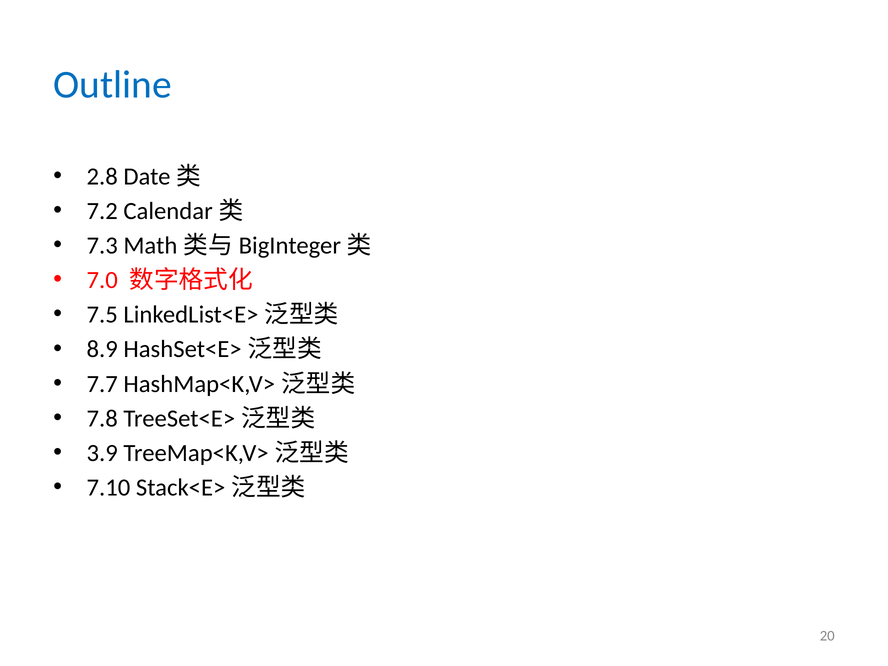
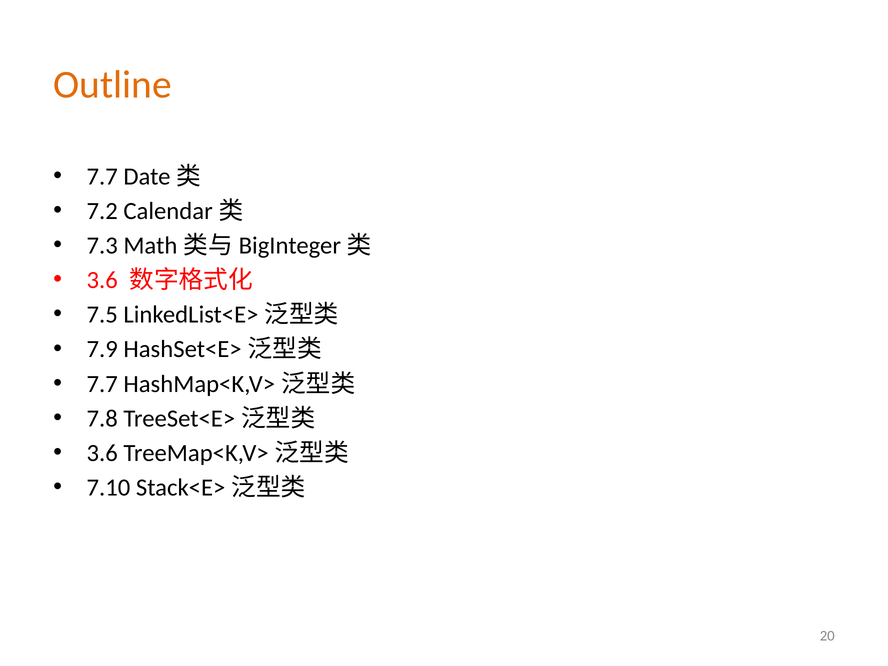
Outline colour: blue -> orange
2.8 at (102, 176): 2.8 -> 7.7
7.0 at (102, 280): 7.0 -> 3.6
8.9: 8.9 -> 7.9
3.9 at (102, 453): 3.9 -> 3.6
